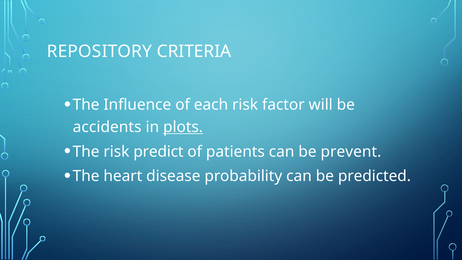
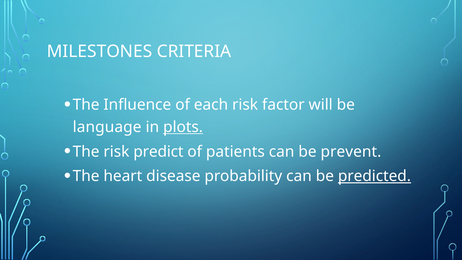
REPOSITORY: REPOSITORY -> MILESTONES
accidents: accidents -> language
predicted underline: none -> present
